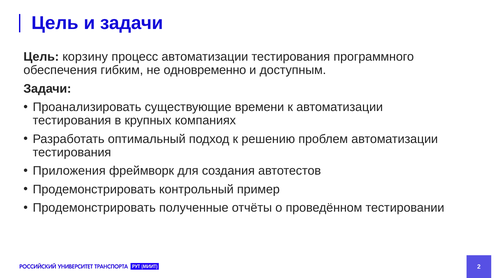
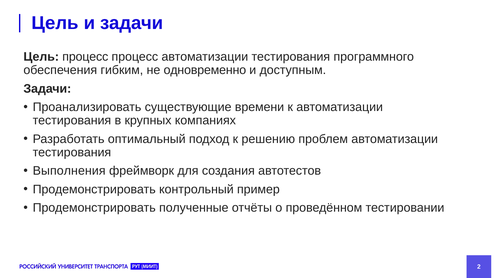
Цель корзину: корзину -> процесс
Приложения: Приложения -> Выполнения
